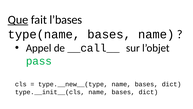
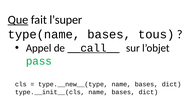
l’bases: l’bases -> l’super
bases name: name -> tous
__call__ underline: none -> present
